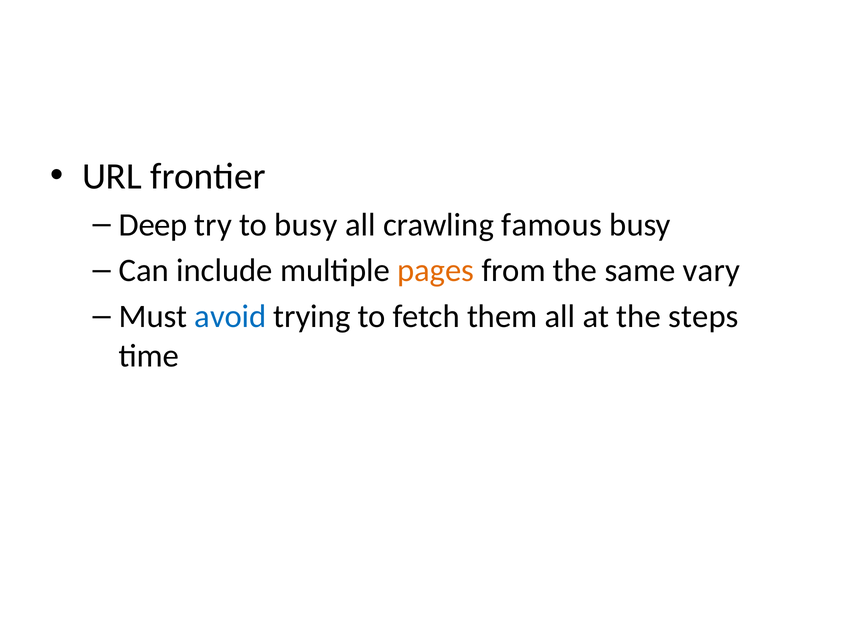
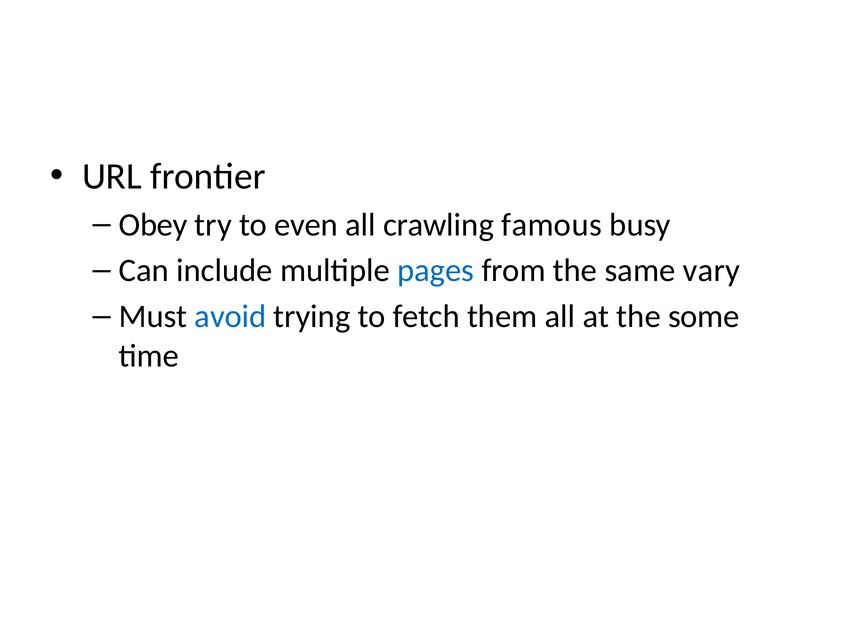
Deep: Deep -> Obey
to busy: busy -> even
pages colour: orange -> blue
steps: steps -> some
